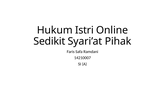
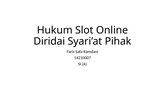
Istri: Istri -> Slot
Sedikit: Sedikit -> Diridai
